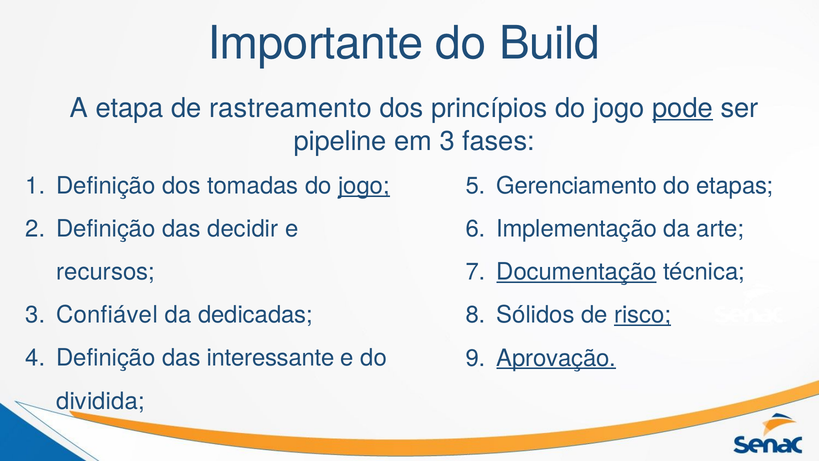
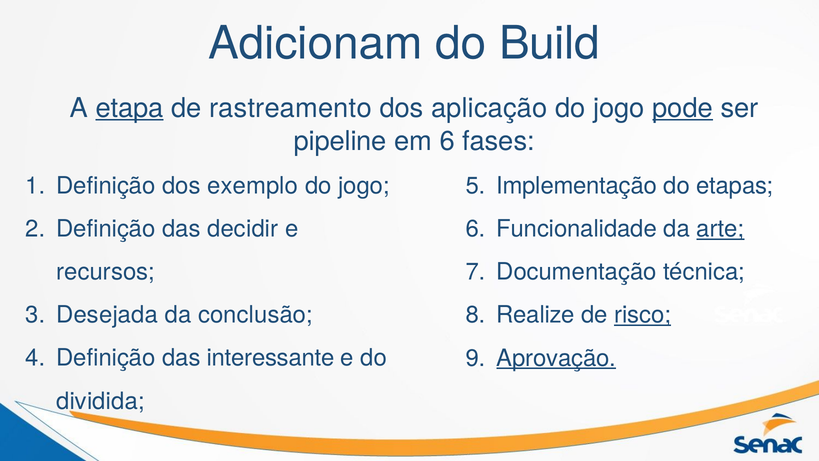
Importante: Importante -> Adicionam
etapa underline: none -> present
princípios: princípios -> aplicação
em 3: 3 -> 6
tomadas: tomadas -> exemplo
jogo at (364, 186) underline: present -> none
Gerenciamento: Gerenciamento -> Implementação
Implementação: Implementação -> Funcionalidade
arte underline: none -> present
Documentação underline: present -> none
Confiável: Confiável -> Desejada
dedicadas: dedicadas -> conclusão
Sólidos: Sólidos -> Realize
